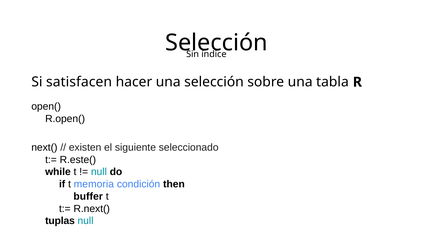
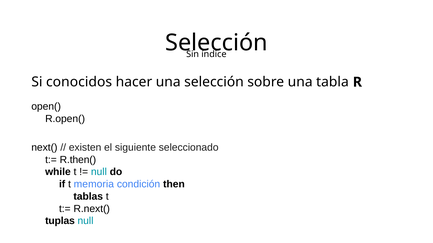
satisfacen: satisfacen -> conocidos
R.este(: R.este( -> R.then(
buffer: buffer -> tablas
